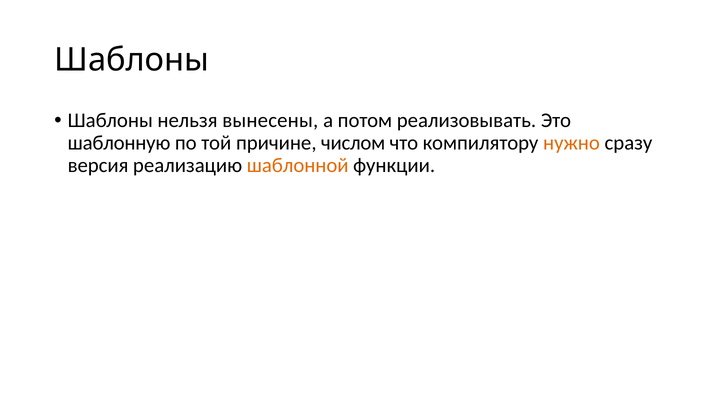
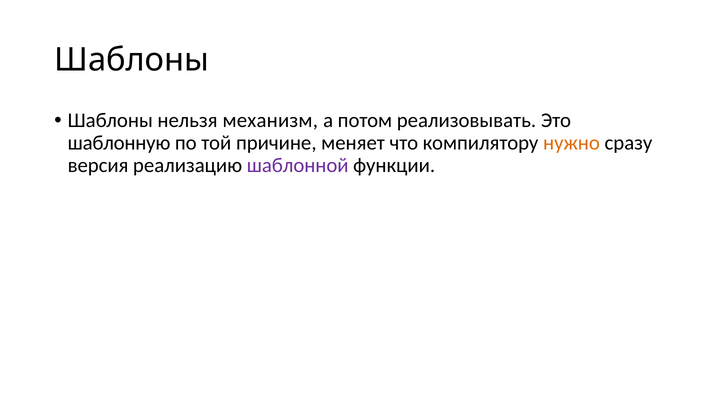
вынесены: вынесены -> механизм
числом: числом -> меняет
шаблонной colour: orange -> purple
